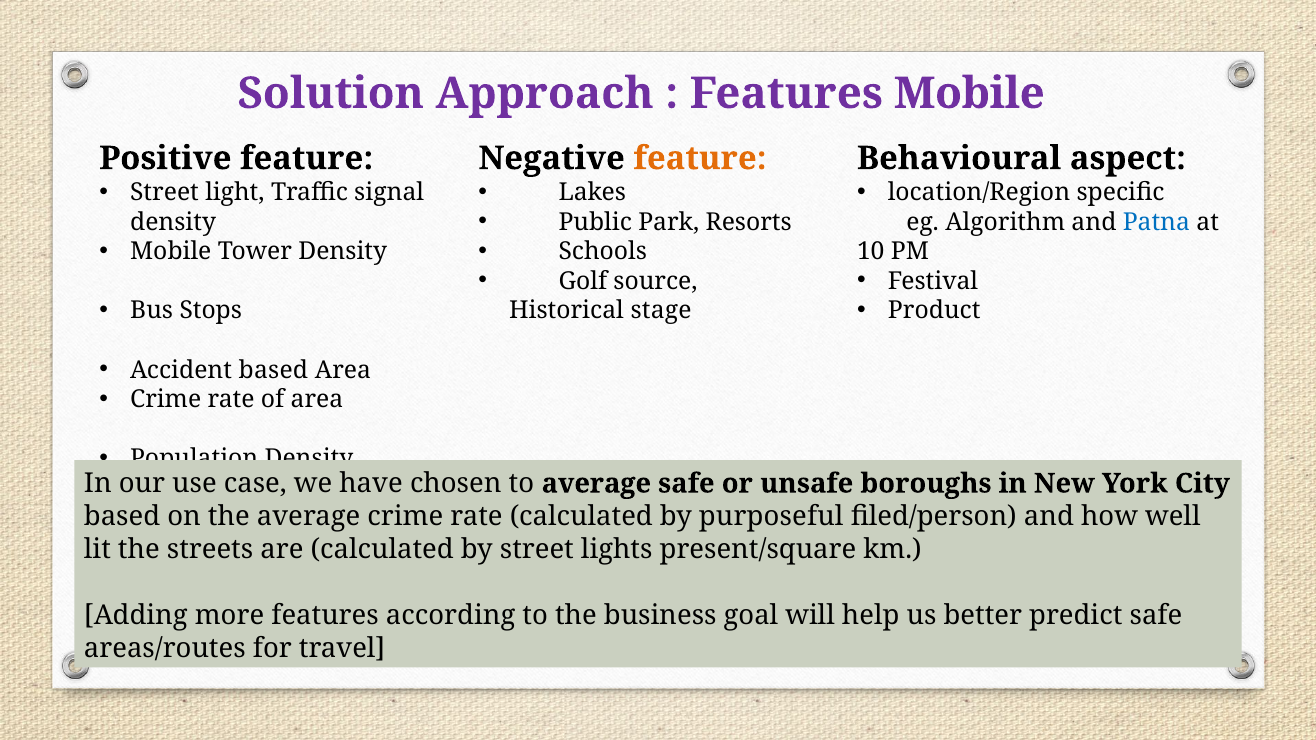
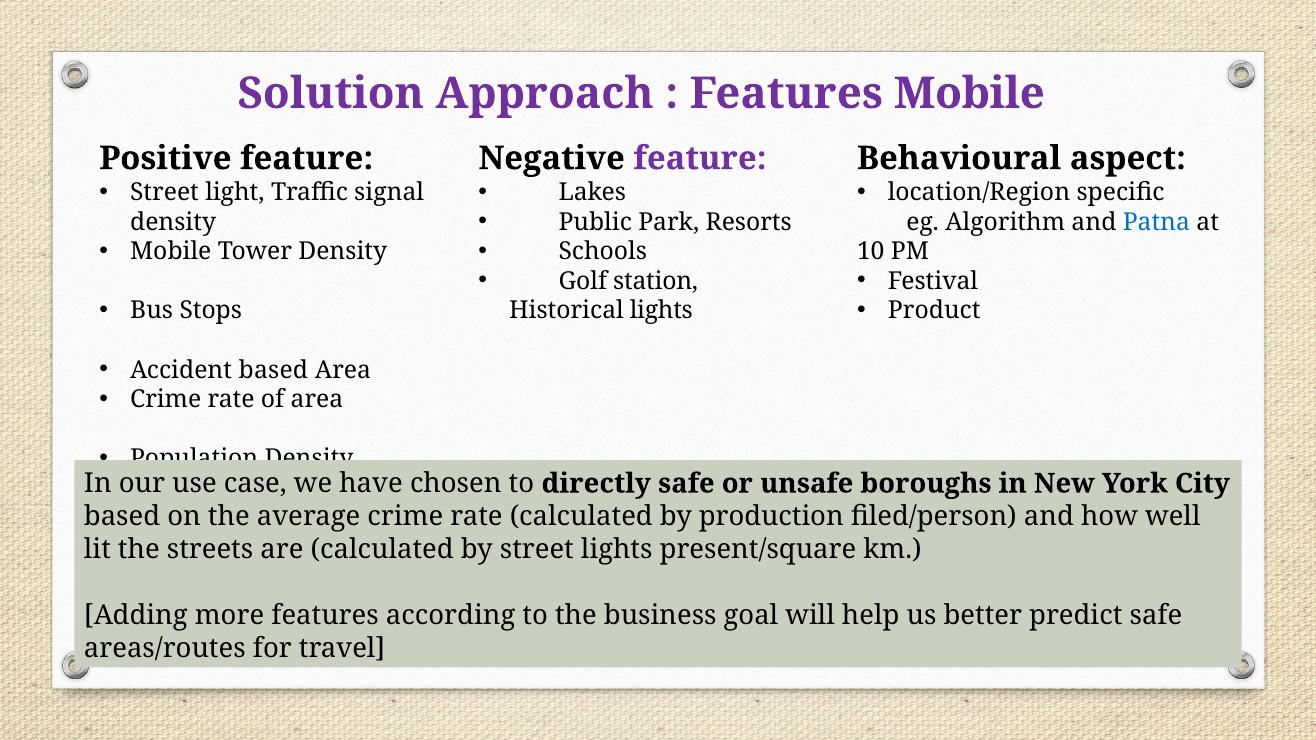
feature at (700, 158) colour: orange -> purple
Golf source: source -> station
Historical stage: stage -> lights
to average: average -> directly
purposeful: purposeful -> production
